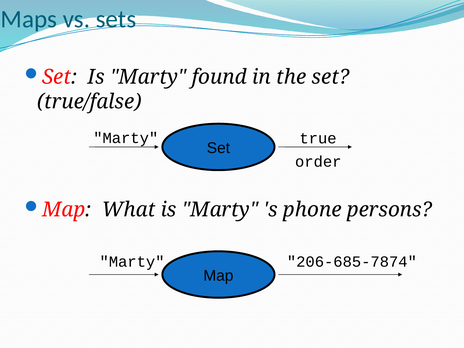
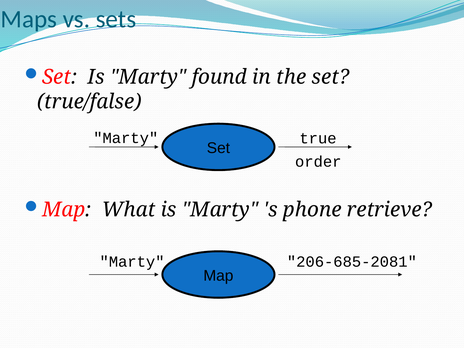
persons: persons -> retrieve
206-685-7874: 206-685-7874 -> 206-685-2081
